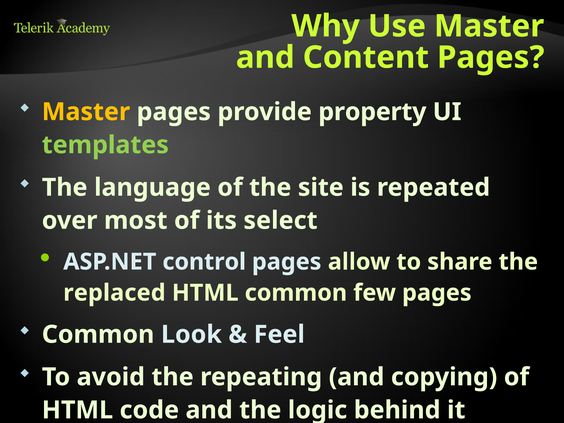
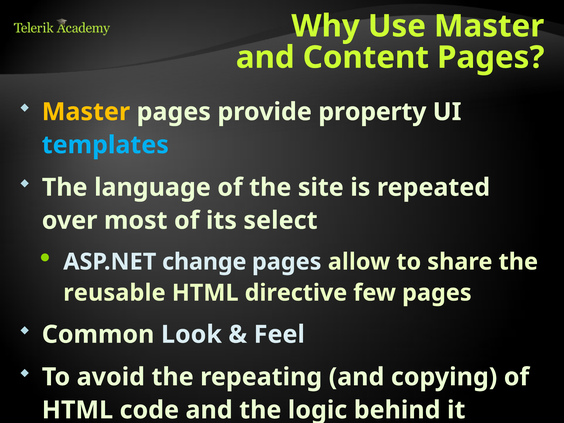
templates colour: light green -> light blue
control: control -> change
replaced: replaced -> reusable
HTML common: common -> directive
